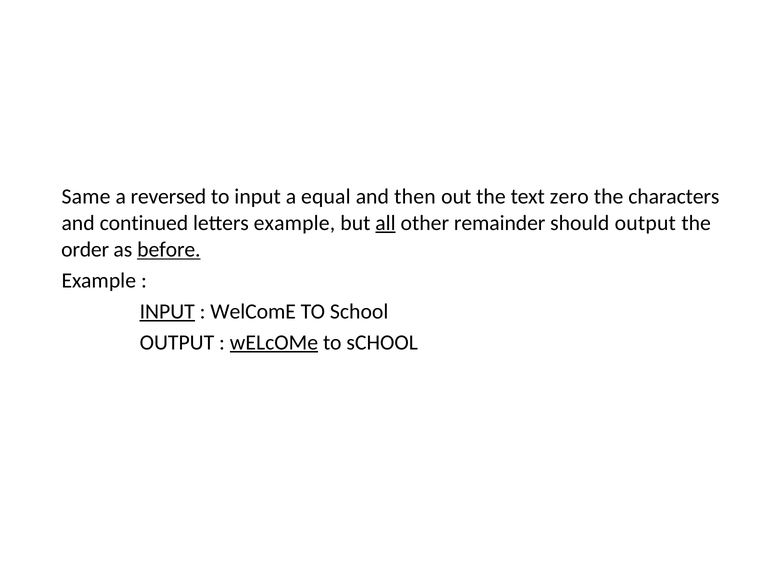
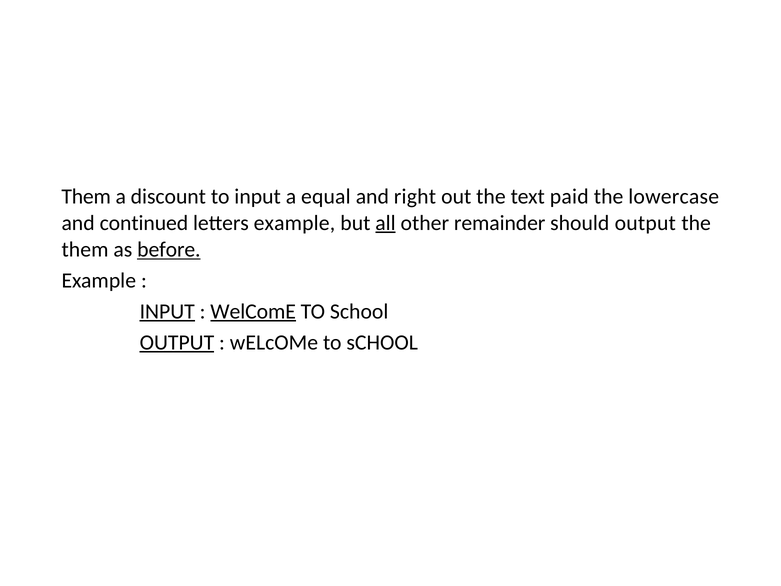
Same at (86, 196): Same -> Them
reversed: reversed -> discount
then: then -> right
zero: zero -> paid
characters: characters -> lowercase
order at (85, 249): order -> them
WelComE at (253, 311) underline: none -> present
OUTPUT at (177, 342) underline: none -> present
wELcOMe at (274, 342) underline: present -> none
